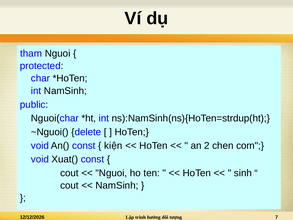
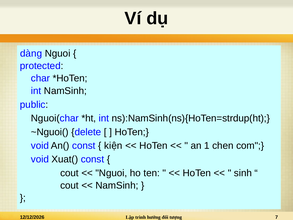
tham: tham -> dàng
2: 2 -> 1
